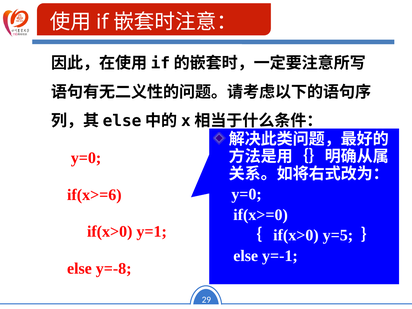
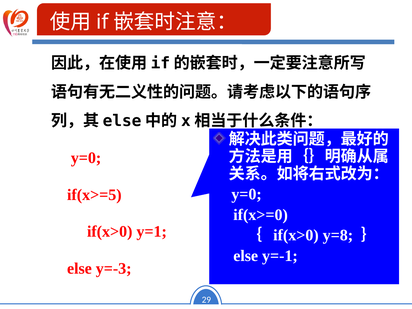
if(x>=6: if(x>=6 -> if(x>=5
y=5: y=5 -> y=8
y=-8: y=-8 -> y=-3
